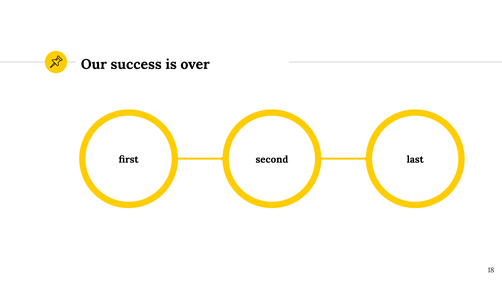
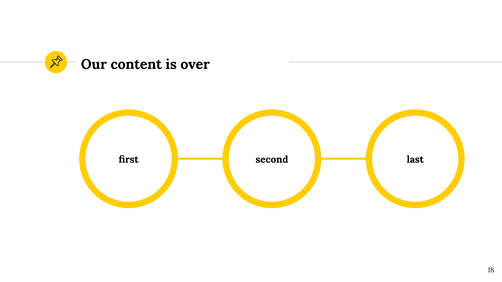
success: success -> content
